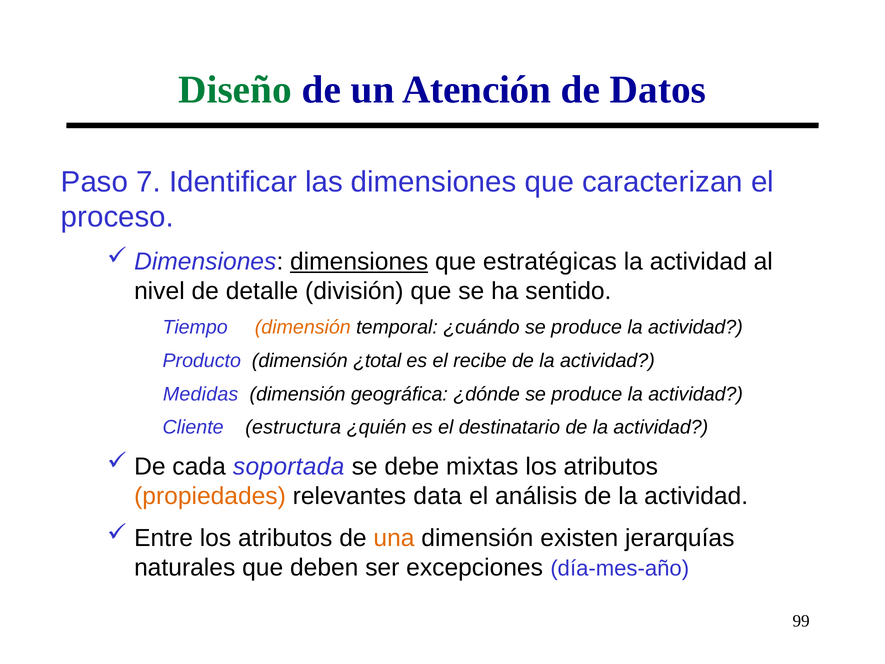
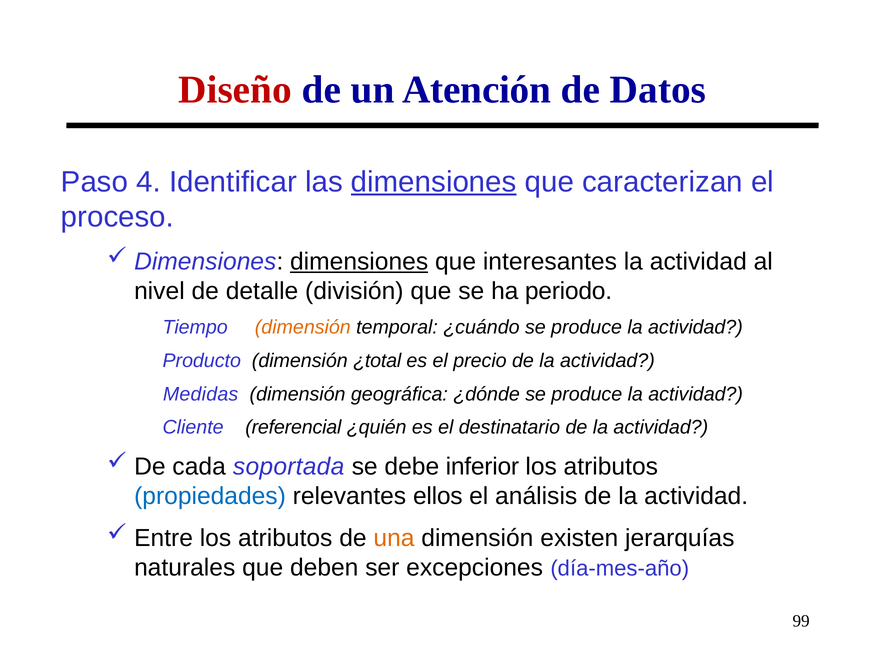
Diseño colour: green -> red
7: 7 -> 4
dimensiones at (434, 182) underline: none -> present
estratégicas: estratégicas -> interesantes
sentido: sentido -> periodo
recibe: recibe -> precio
estructura: estructura -> referencial
mixtas: mixtas -> inferior
propiedades colour: orange -> blue
data: data -> ellos
